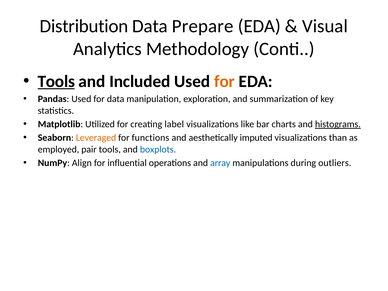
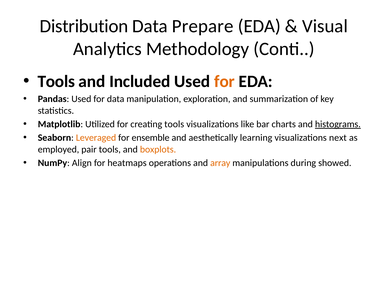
Tools at (56, 81) underline: present -> none
creating label: label -> tools
functions: functions -> ensemble
imputed: imputed -> learning
than: than -> next
boxplots colour: blue -> orange
influential: influential -> heatmaps
array colour: blue -> orange
outliers: outliers -> showed
